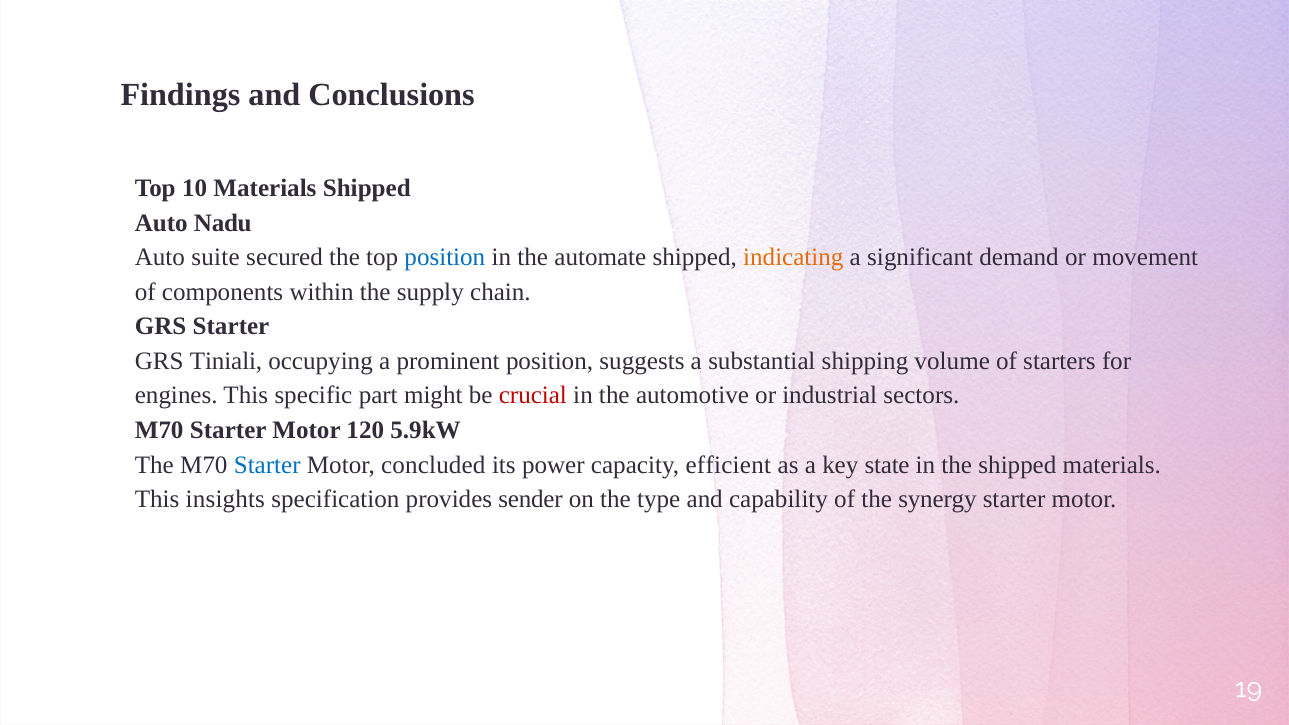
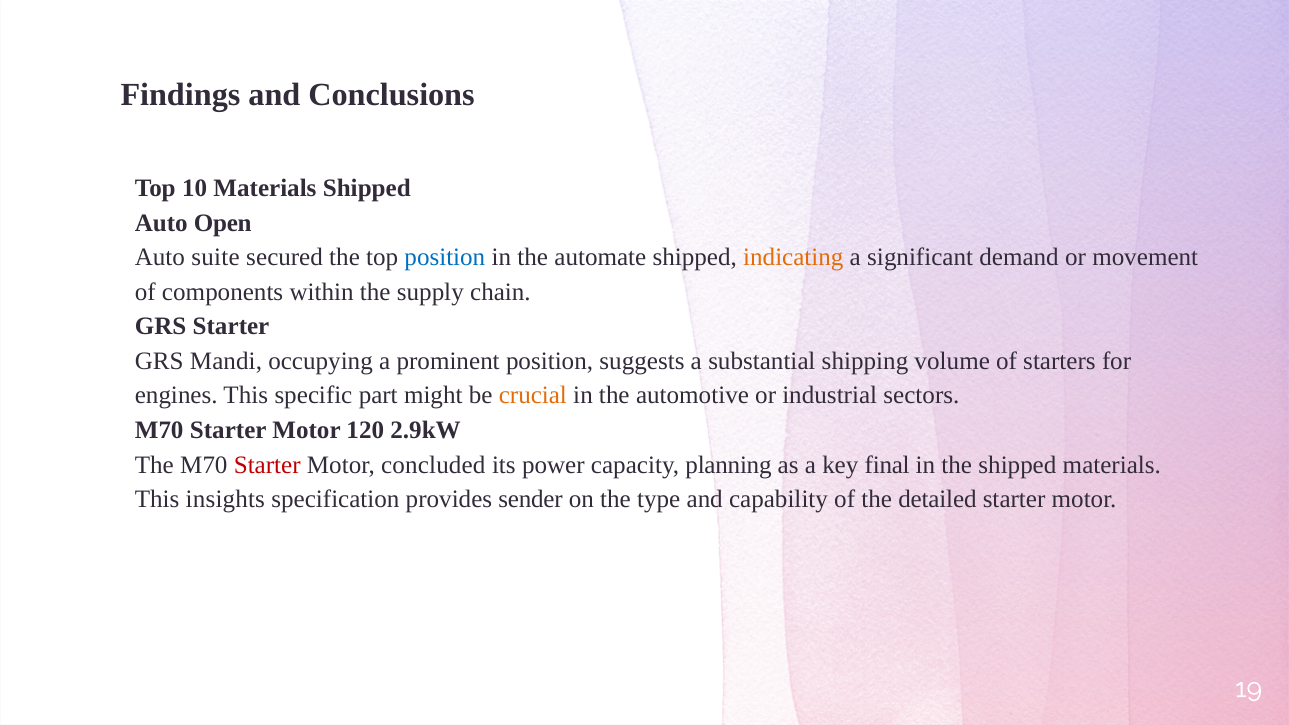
Nadu: Nadu -> Open
Tiniali: Tiniali -> Mandi
crucial colour: red -> orange
5.9kW: 5.9kW -> 2.9kW
Starter at (267, 465) colour: blue -> red
efficient: efficient -> planning
state: state -> final
synergy: synergy -> detailed
